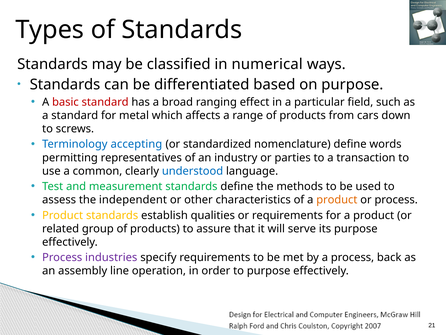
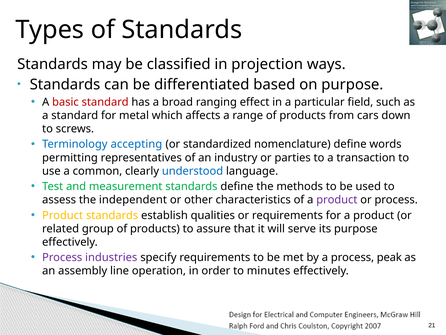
numerical: numerical -> projection
product at (337, 200) colour: orange -> purple
back: back -> peak
to purpose: purpose -> minutes
